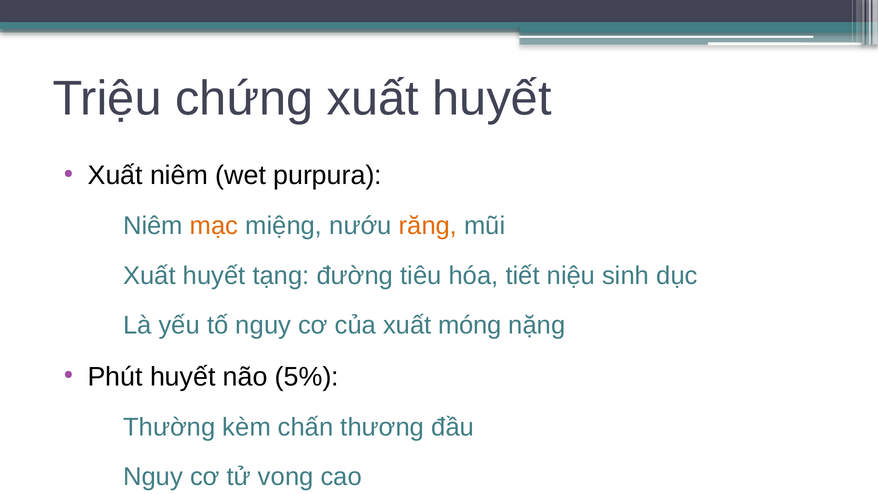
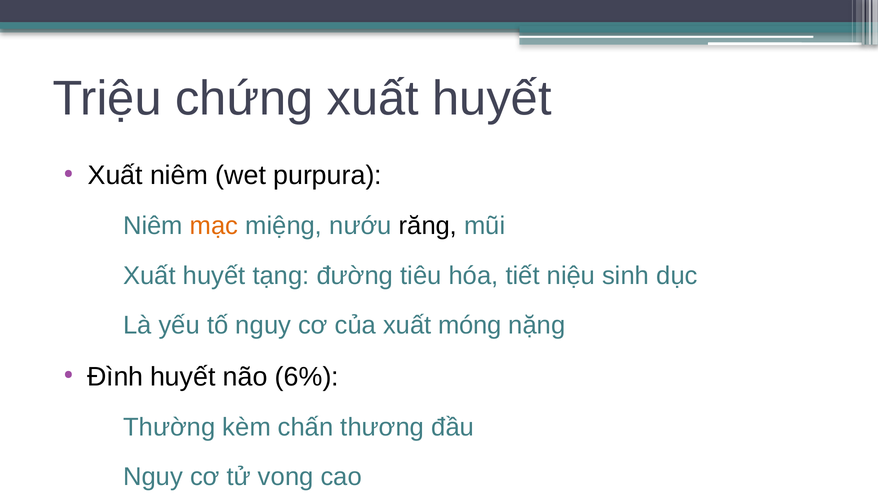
răng colour: orange -> black
Phút: Phút -> Đình
5%: 5% -> 6%
